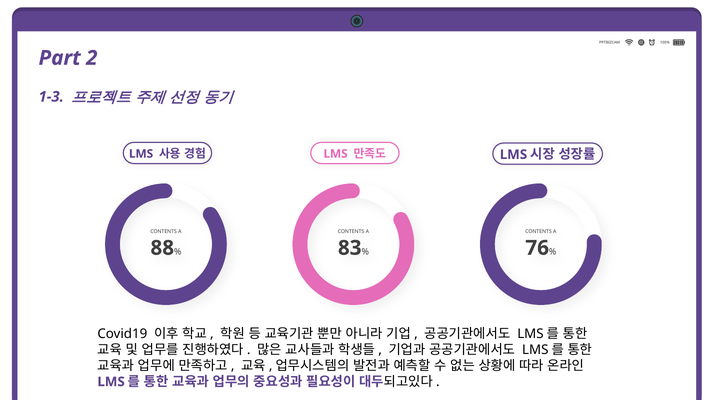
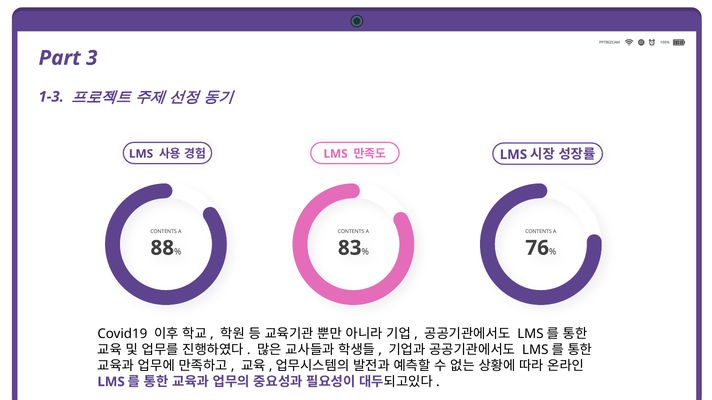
2: 2 -> 3
